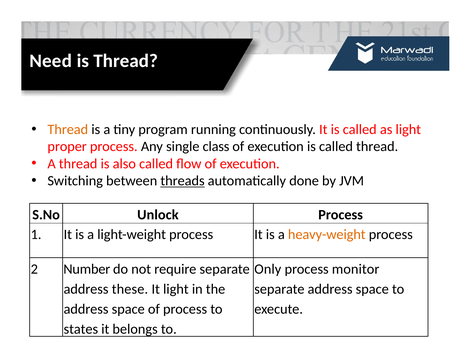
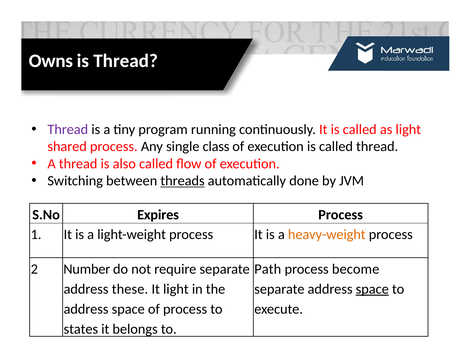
Need: Need -> Owns
Thread at (68, 129) colour: orange -> purple
proper: proper -> shared
Unlock: Unlock -> Expires
Only: Only -> Path
monitor: monitor -> become
space at (372, 289) underline: none -> present
